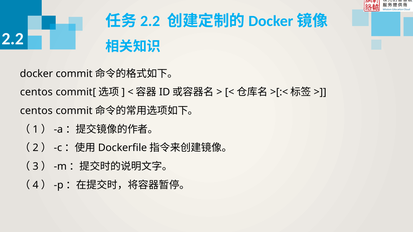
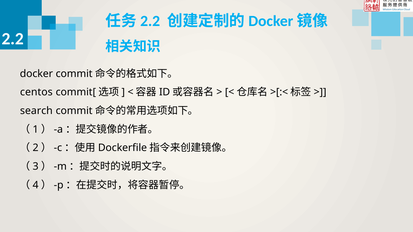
centos at (36, 111): centos -> search
